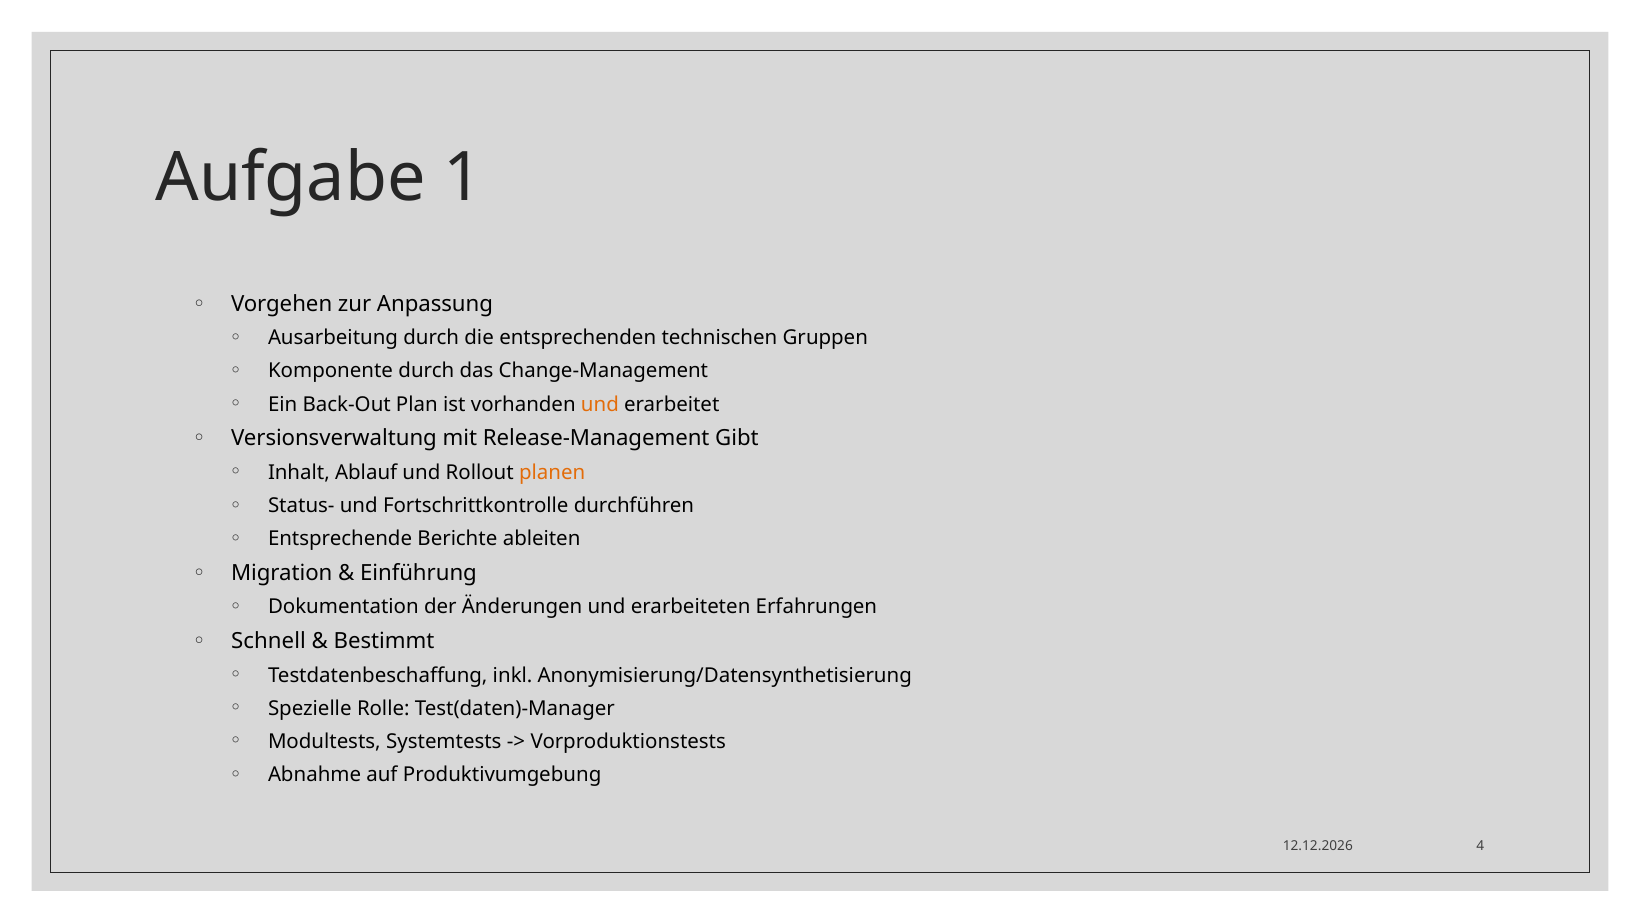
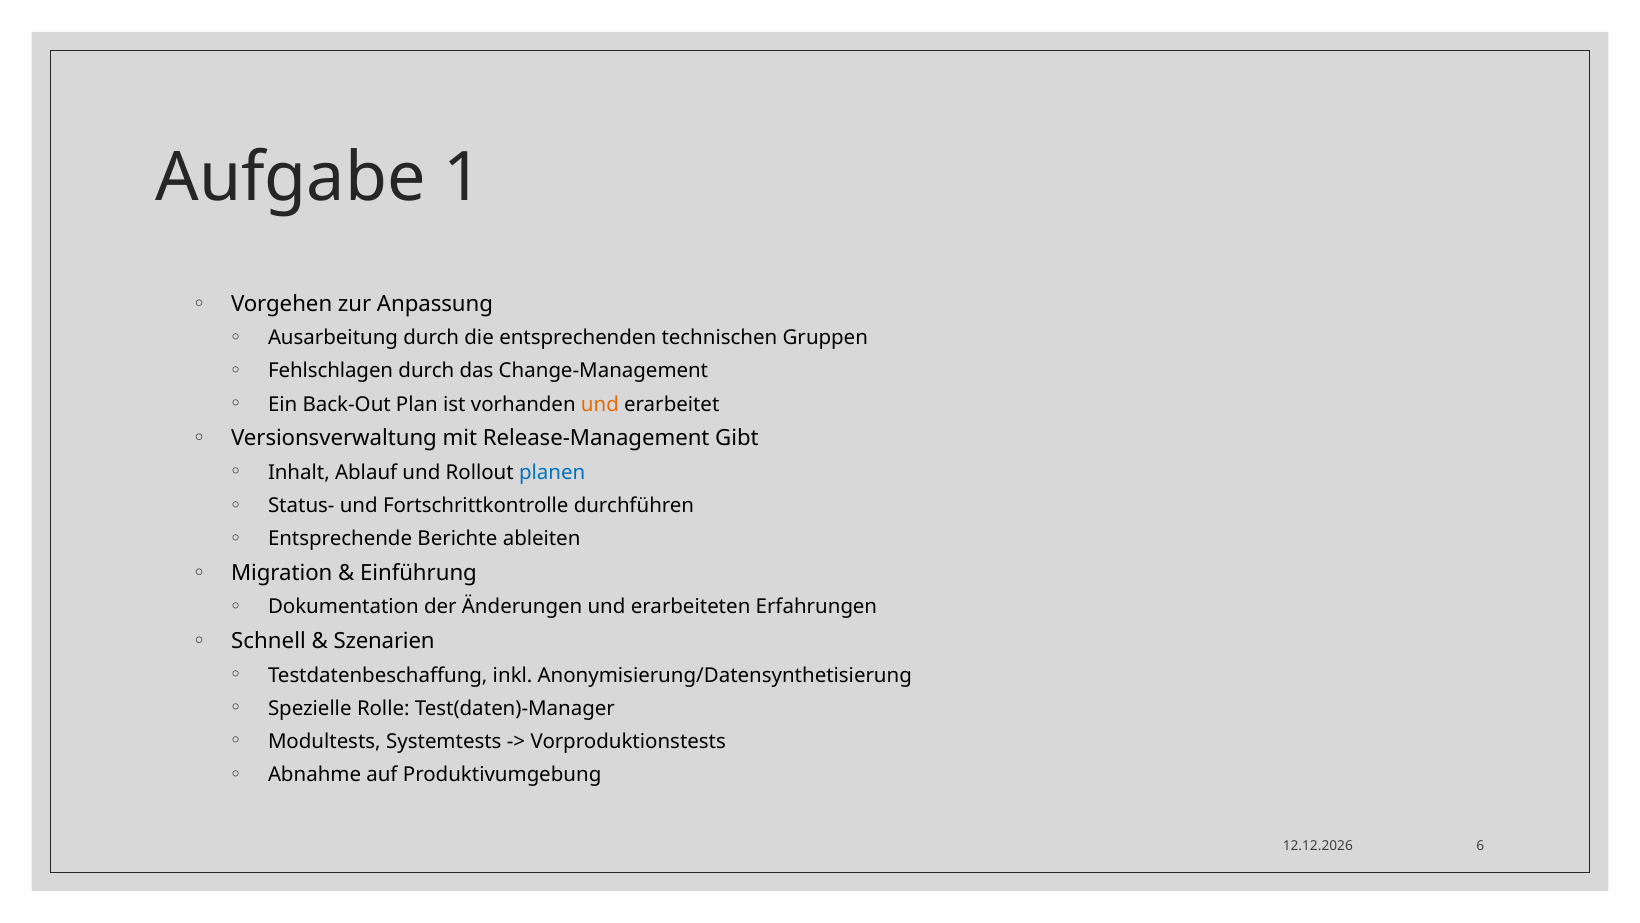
Komponente: Komponente -> Fehlschlagen
planen colour: orange -> blue
Bestimmt: Bestimmt -> Szenarien
4: 4 -> 6
